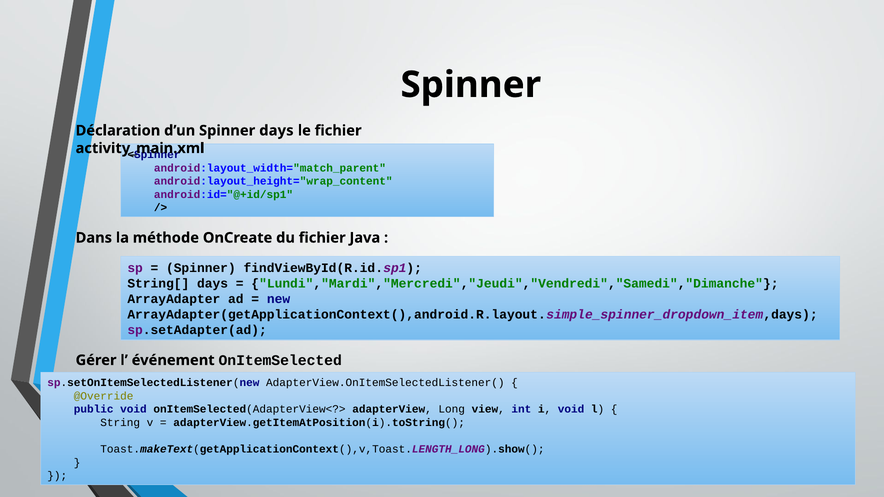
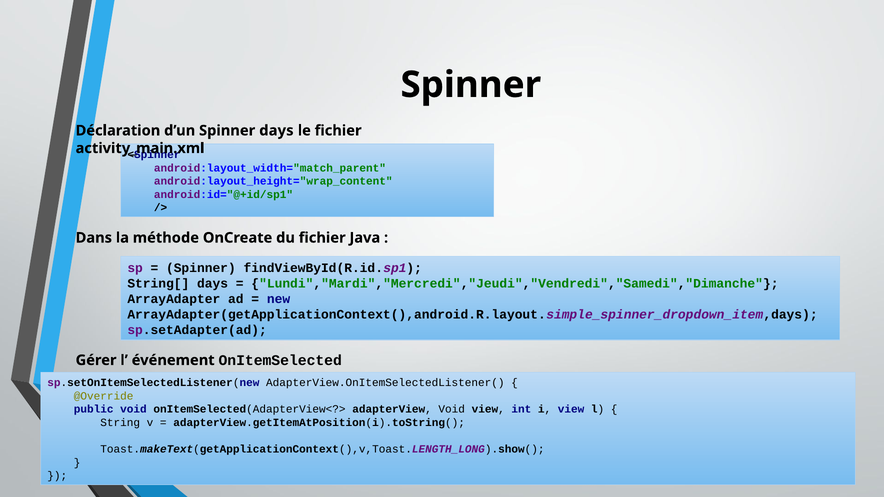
adapterView Long: Long -> Void
i void: void -> view
